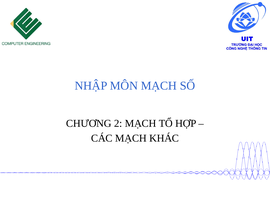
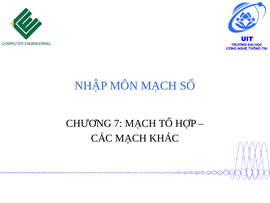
2: 2 -> 7
